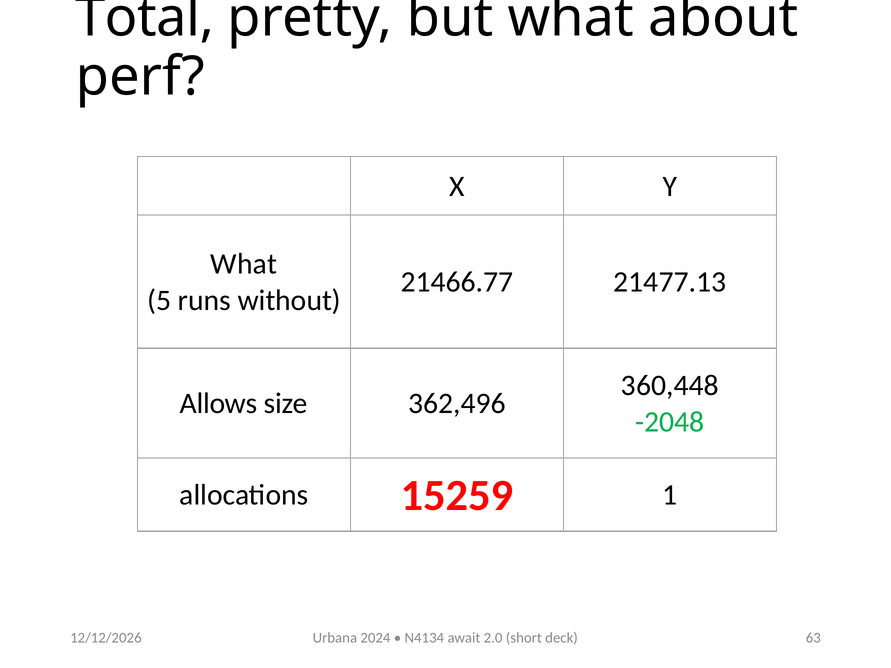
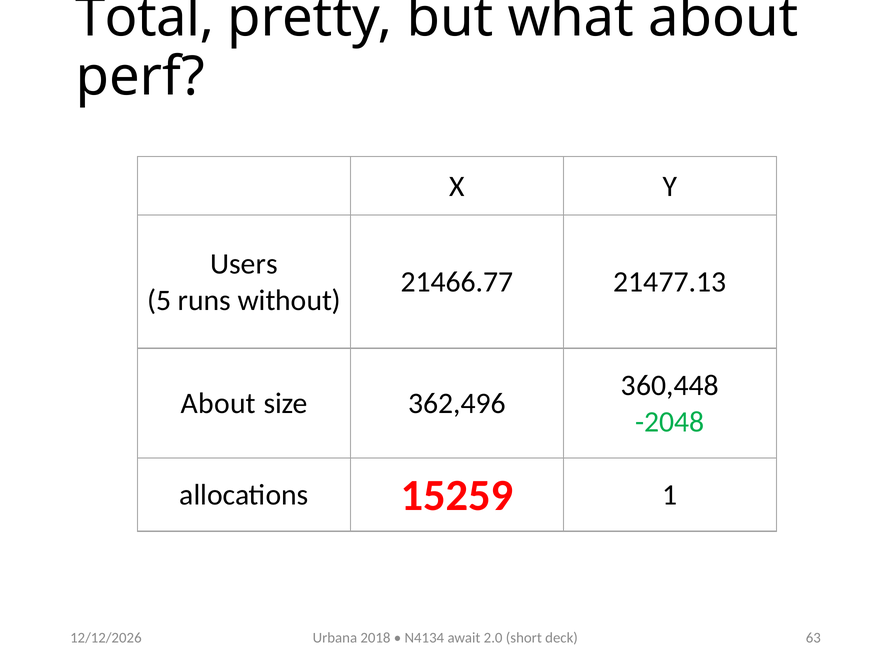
What at (244, 264): What -> Users
Allows at (219, 404): Allows -> About
2024: 2024 -> 2018
